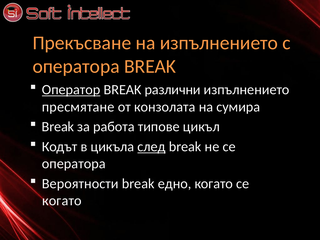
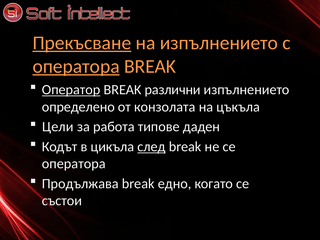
Прекъсване underline: none -> present
оператора at (76, 66) underline: none -> present
пресмятане: пресмятане -> определено
сумира: сумира -> цъкъла
Break at (58, 127): Break -> Цели
цикъл: цикъл -> даден
Вероятности: Вероятности -> Продължава
когато at (62, 201): когато -> състои
